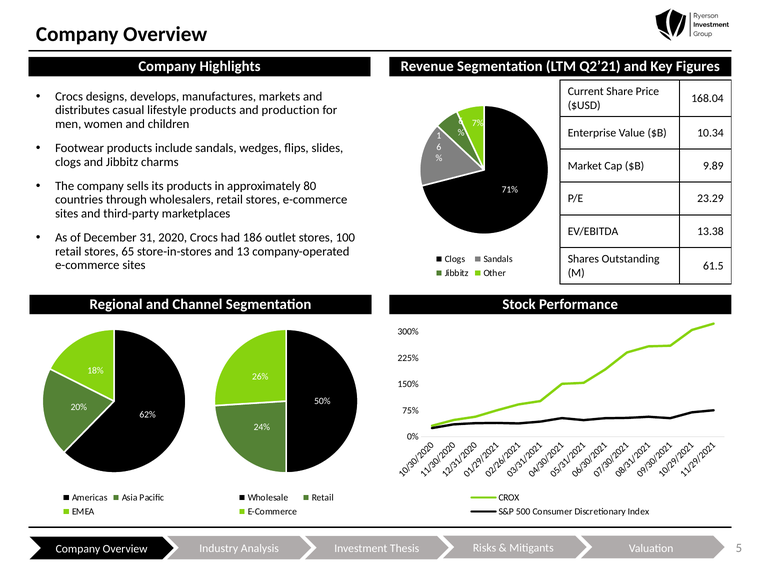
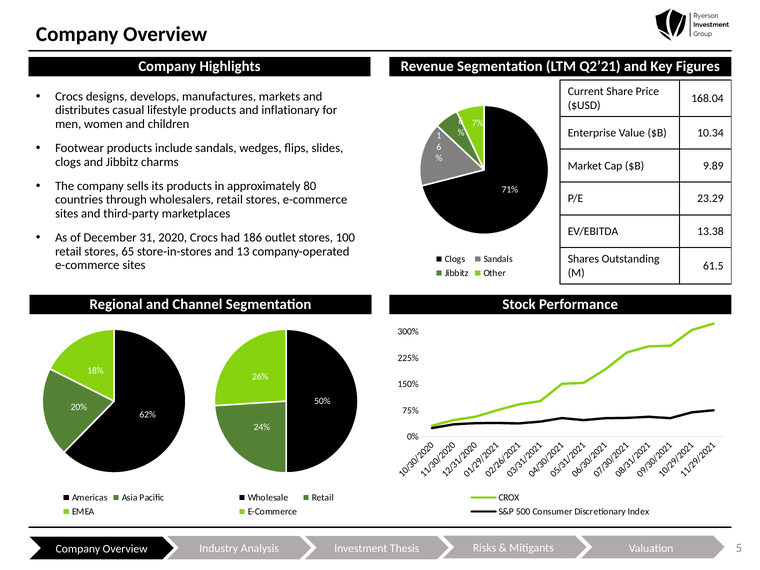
production: production -> inflationary
